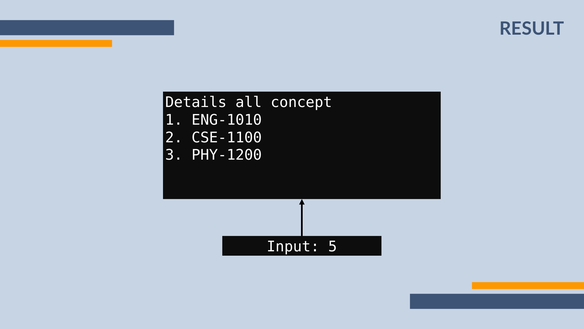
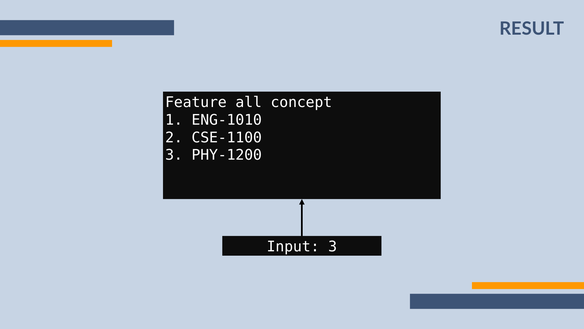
Details: Details -> Feature
Input 5: 5 -> 3
